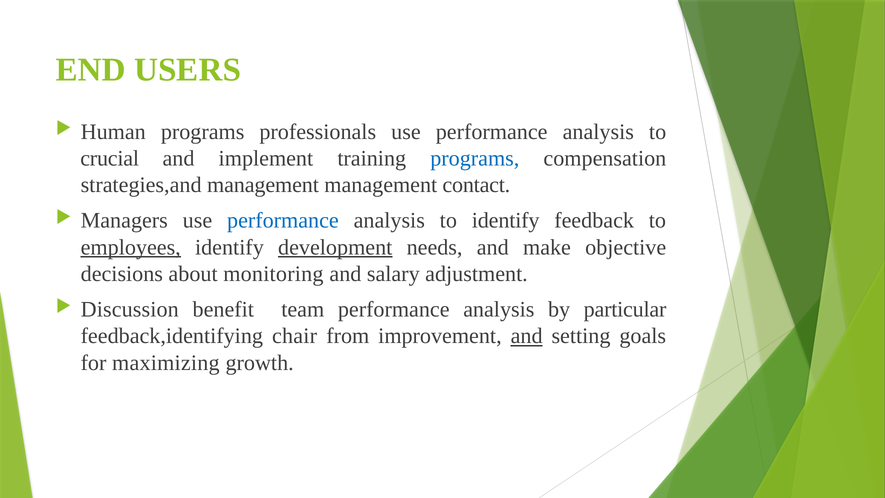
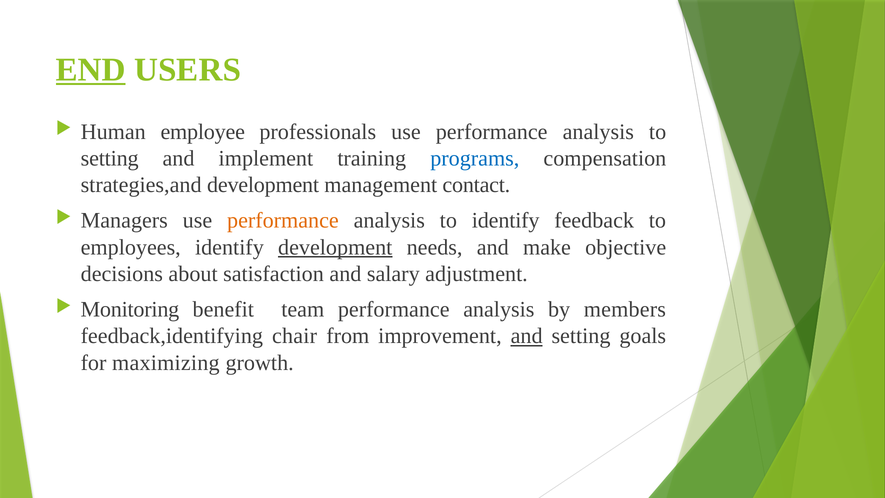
END underline: none -> present
Human programs: programs -> employee
crucial at (110, 158): crucial -> setting
strategies,and management: management -> development
performance at (283, 221) colour: blue -> orange
employees underline: present -> none
monitoring: monitoring -> satisfaction
Discussion: Discussion -> Monitoring
particular: particular -> members
